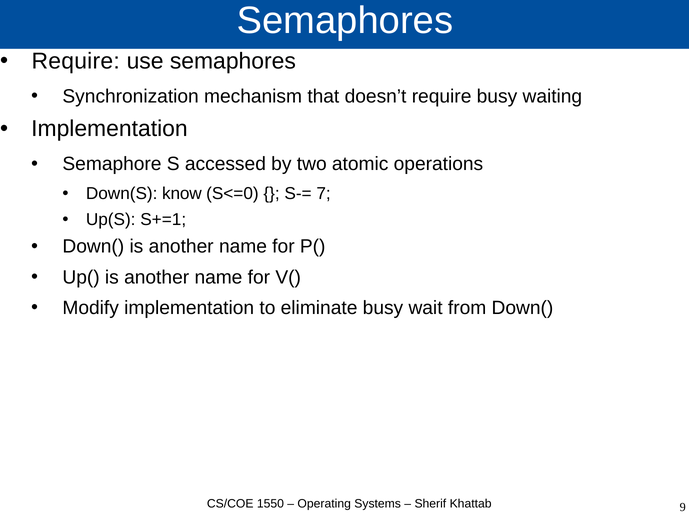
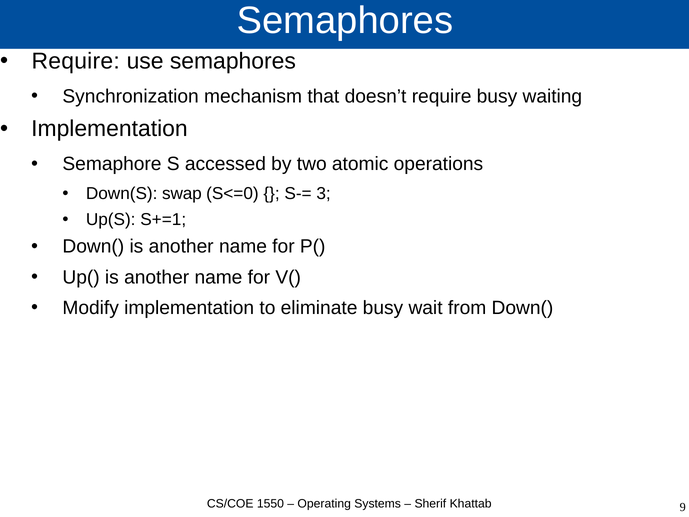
know: know -> swap
7: 7 -> 3
